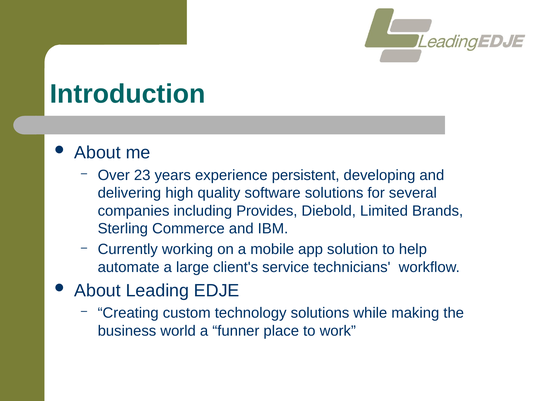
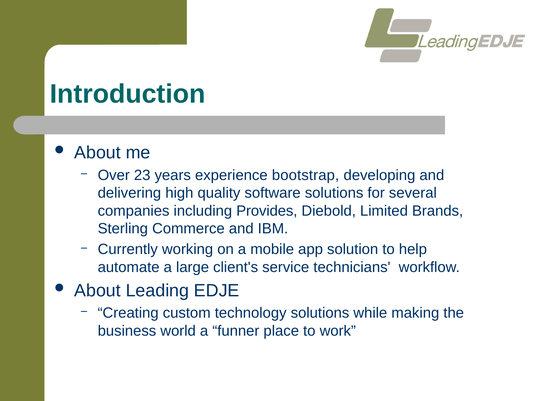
persistent: persistent -> bootstrap
